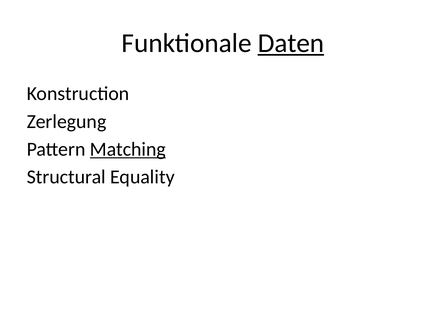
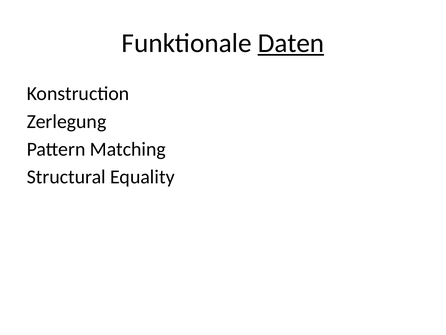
Matching underline: present -> none
